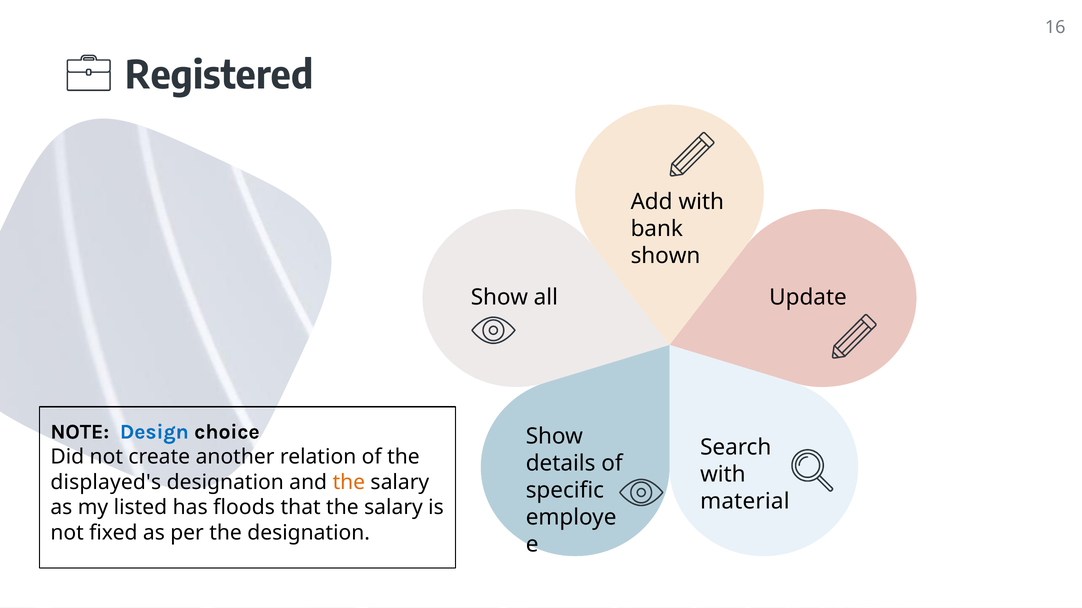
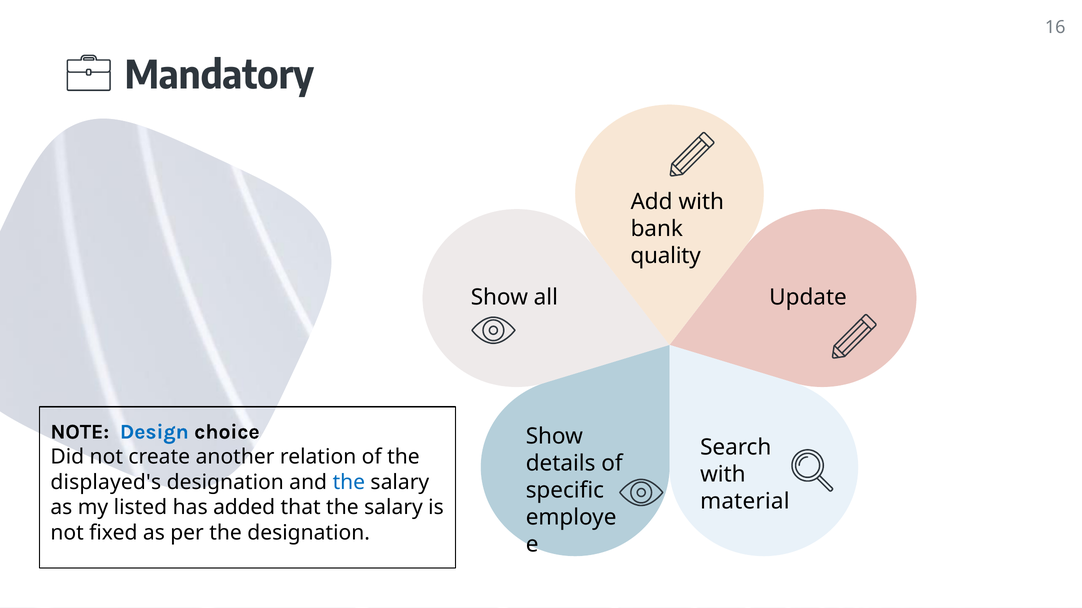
Registered: Registered -> Mandatory
shown: shown -> quality
the at (349, 483) colour: orange -> blue
floods: floods -> added
